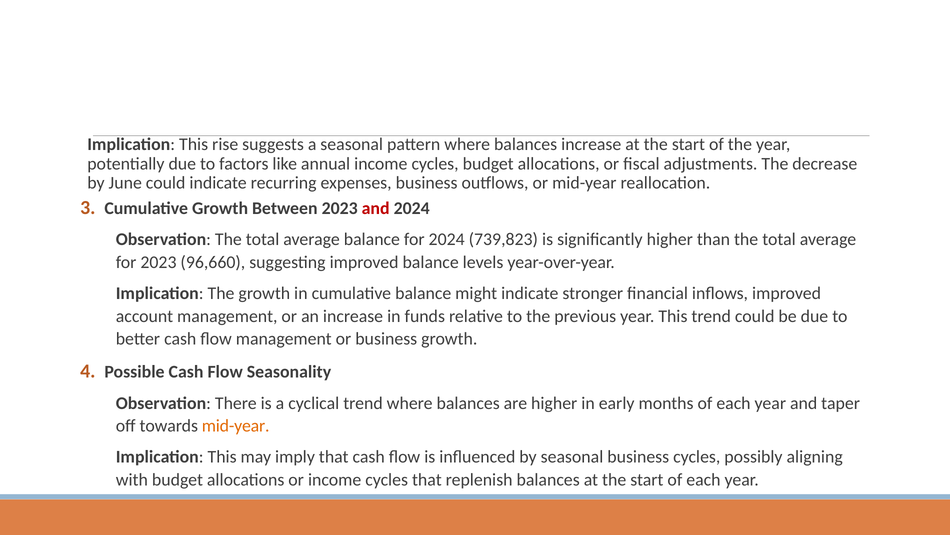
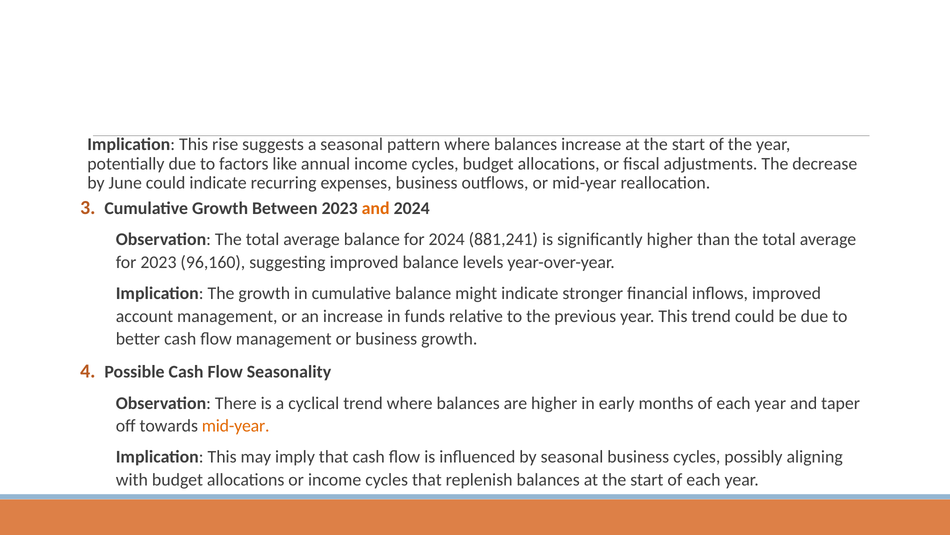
and at (376, 208) colour: red -> orange
739,823: 739,823 -> 881,241
96,660: 96,660 -> 96,160
